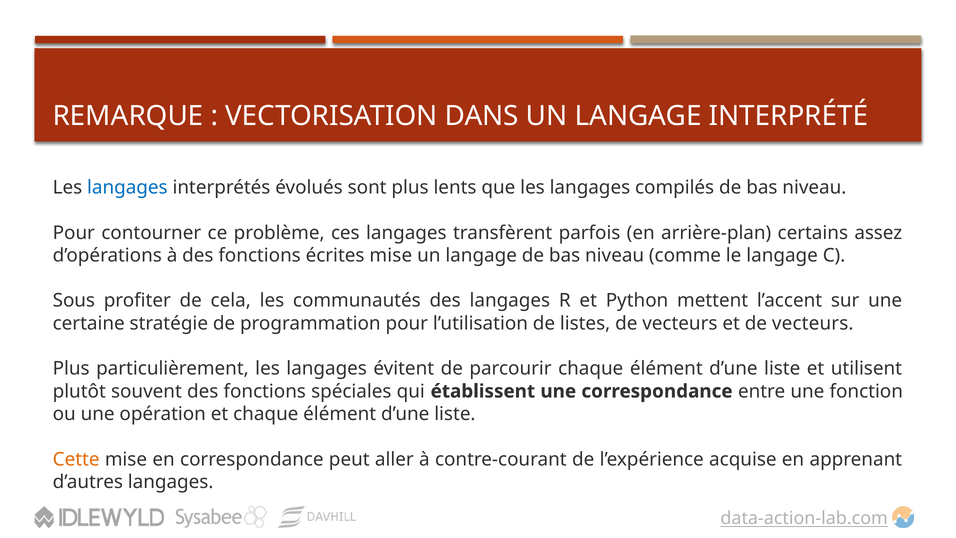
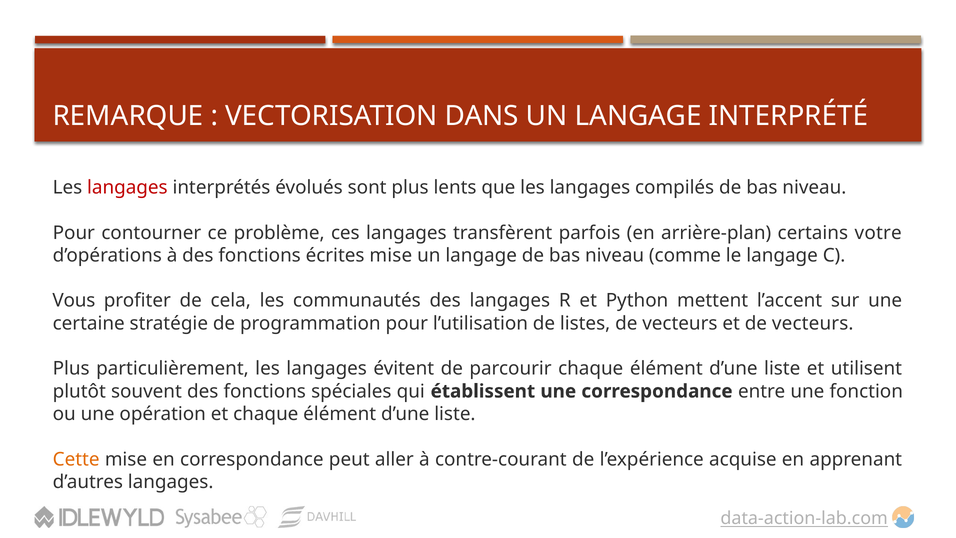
langages at (127, 187) colour: blue -> red
assez: assez -> votre
Sous: Sous -> Vous
